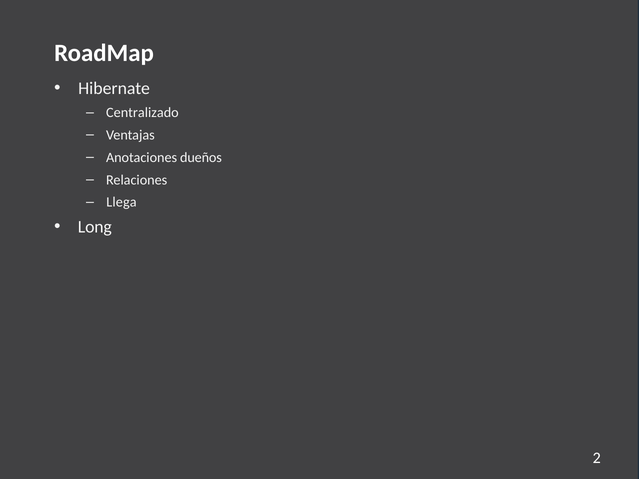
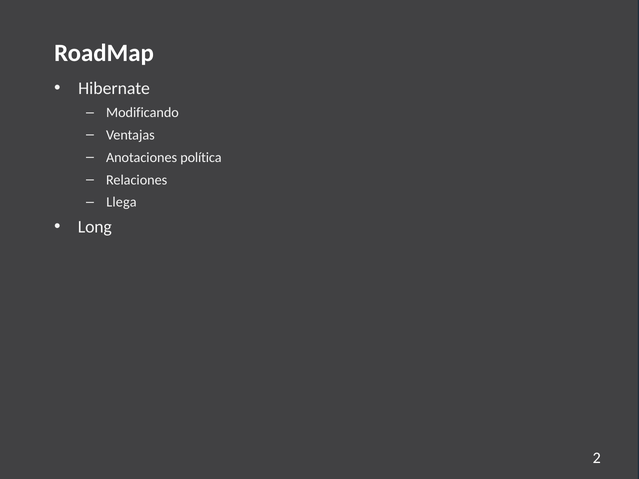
Centralizado: Centralizado -> Modificando
dueños: dueños -> política
